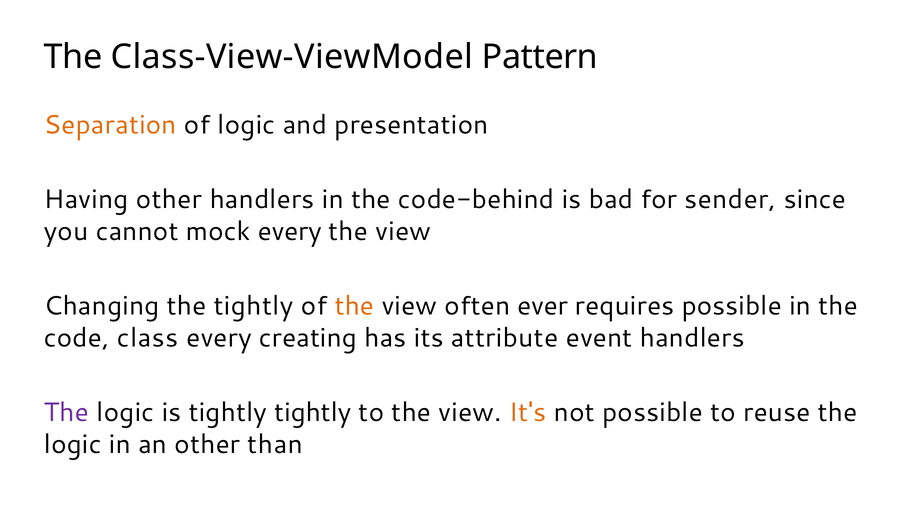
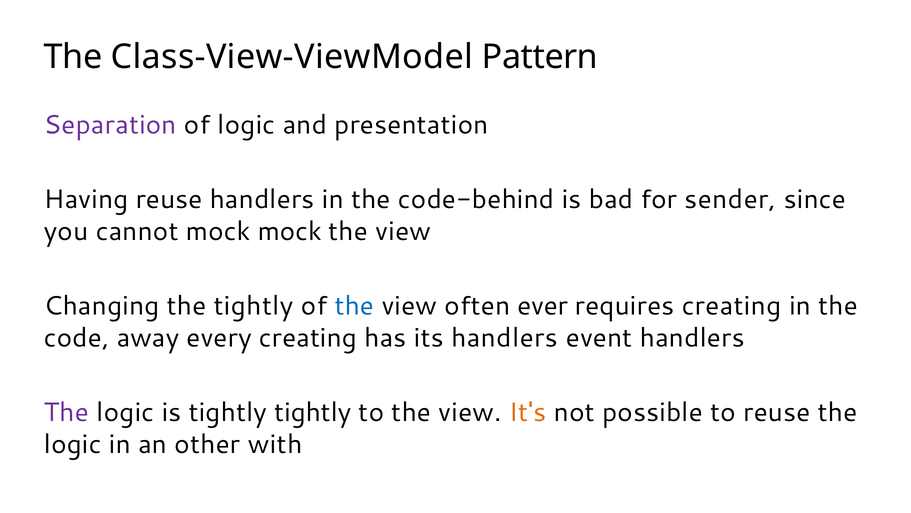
Separation colour: orange -> purple
Having other: other -> reuse
mock every: every -> mock
the at (354, 306) colour: orange -> blue
requires possible: possible -> creating
class: class -> away
its attribute: attribute -> handlers
than: than -> with
